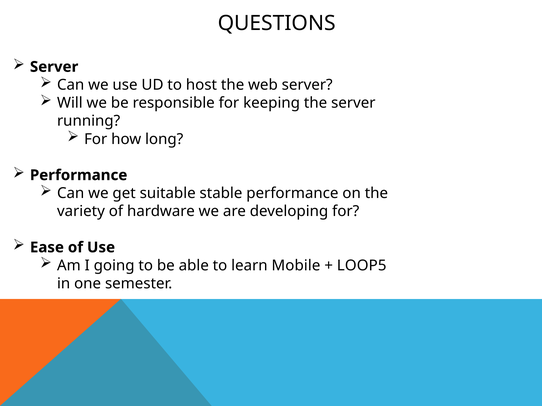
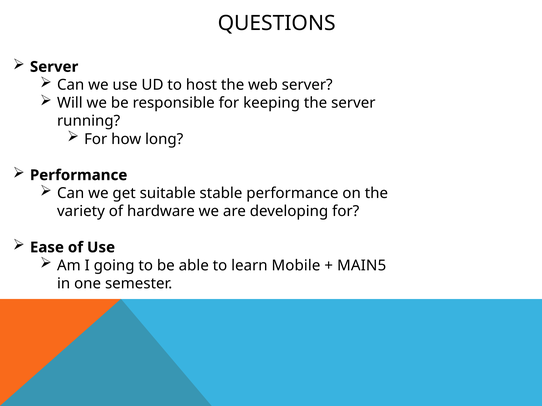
LOOP5: LOOP5 -> MAIN5
